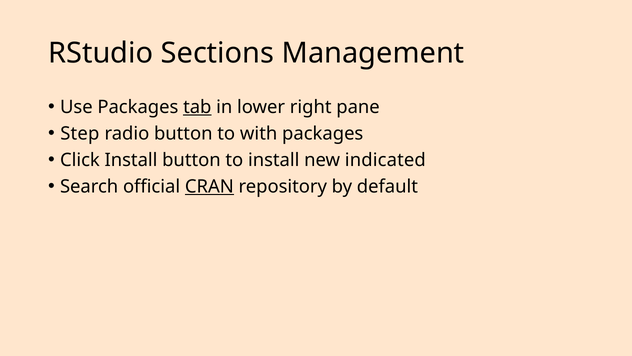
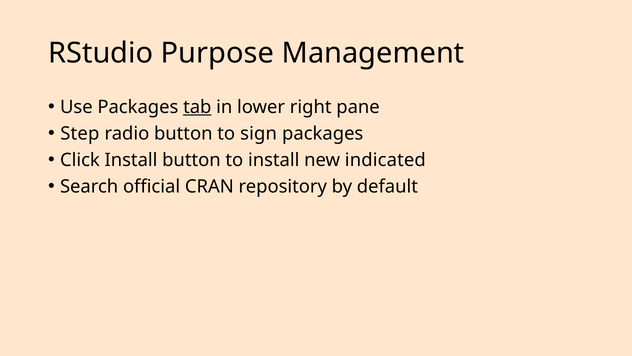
Sections: Sections -> Purpose
with: with -> sign
CRAN underline: present -> none
